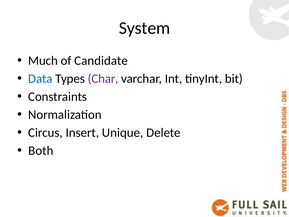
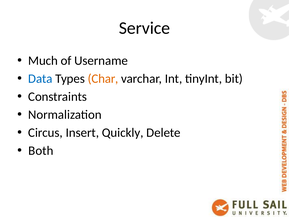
System: System -> Service
Candidate: Candidate -> Username
Char colour: purple -> orange
Unique: Unique -> Quickly
